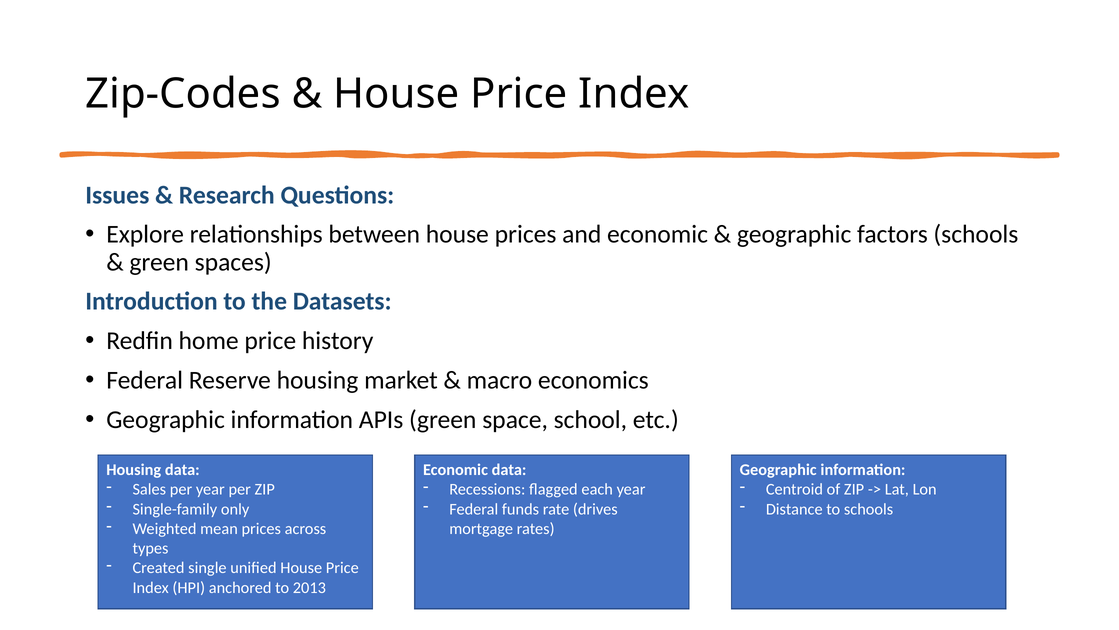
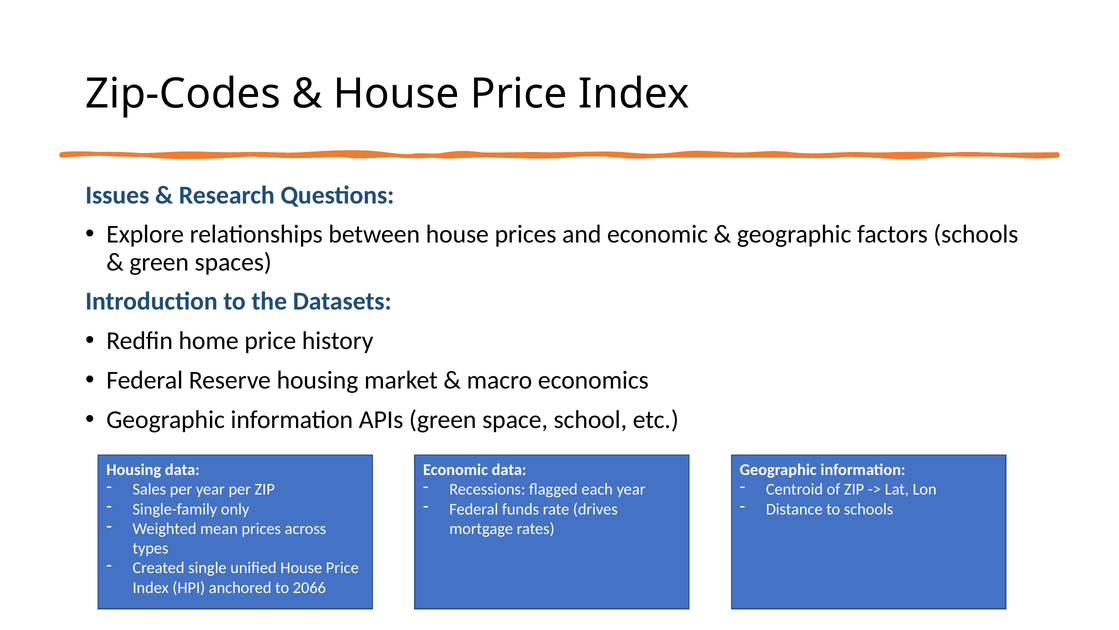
2013: 2013 -> 2066
